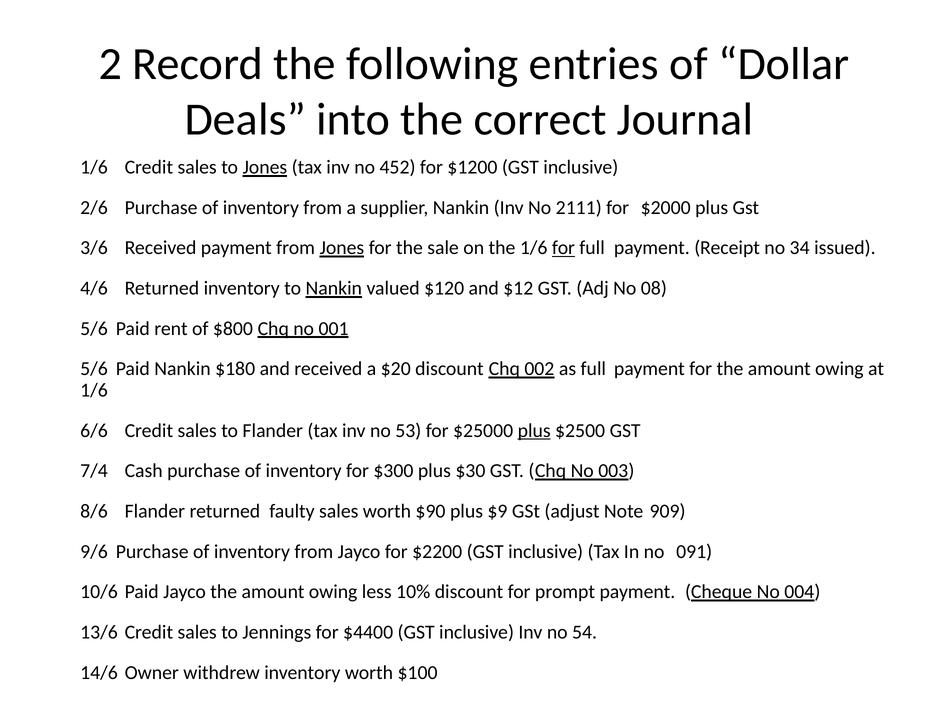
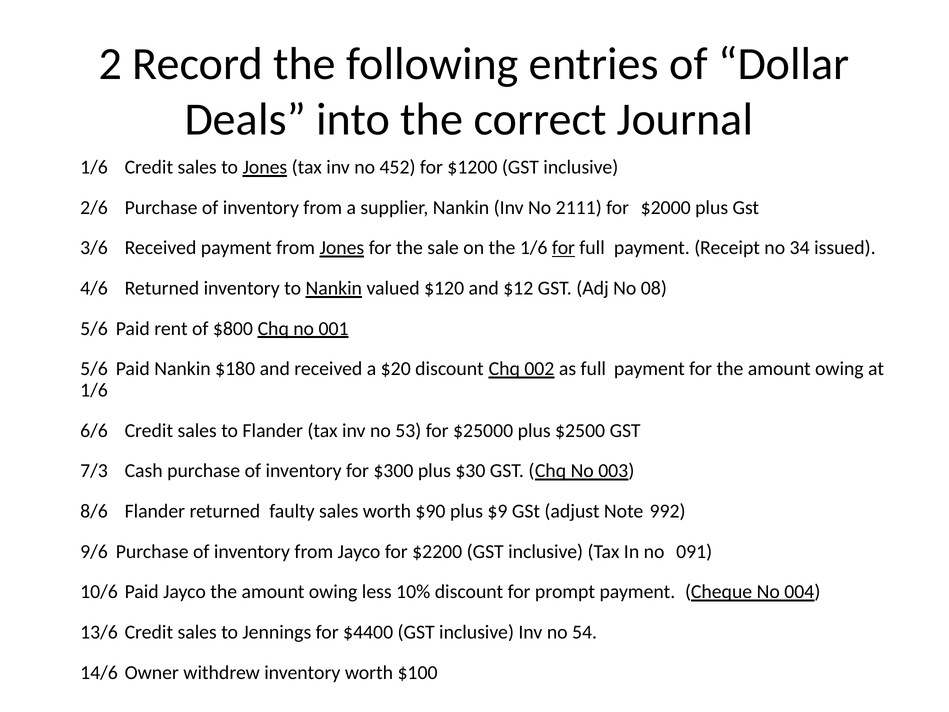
plus at (534, 430) underline: present -> none
7/4: 7/4 -> 7/3
909: 909 -> 992
